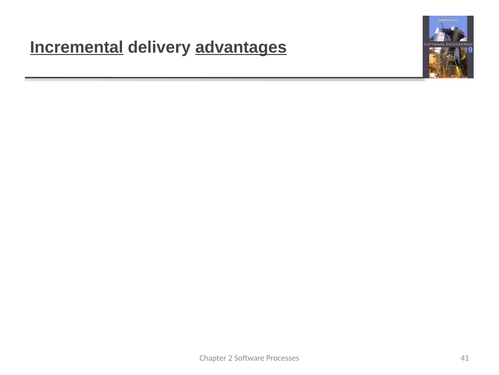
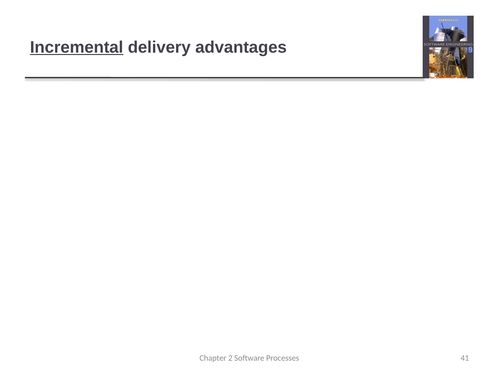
advantages underline: present -> none
